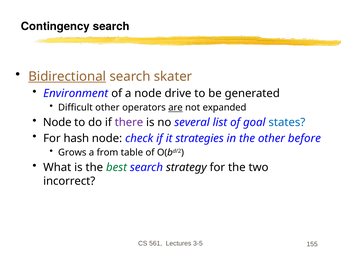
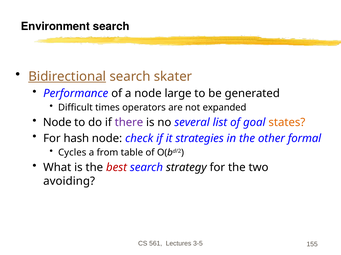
Contingency: Contingency -> Environment
Environment: Environment -> Performance
drive: drive -> large
Difficult other: other -> times
are underline: present -> none
states colour: blue -> orange
before: before -> formal
Grows: Grows -> Cycles
best colour: green -> red
incorrect: incorrect -> avoiding
